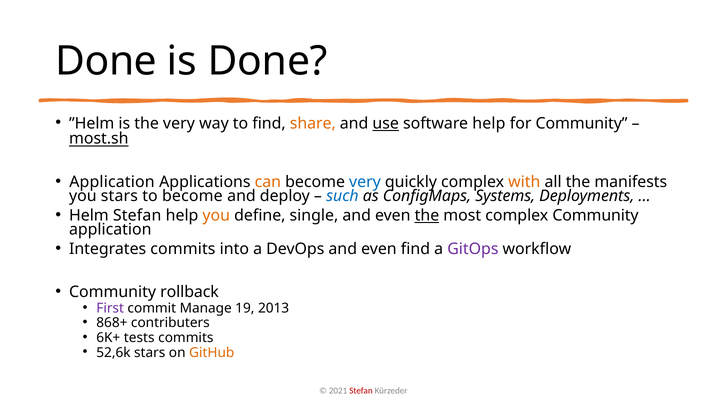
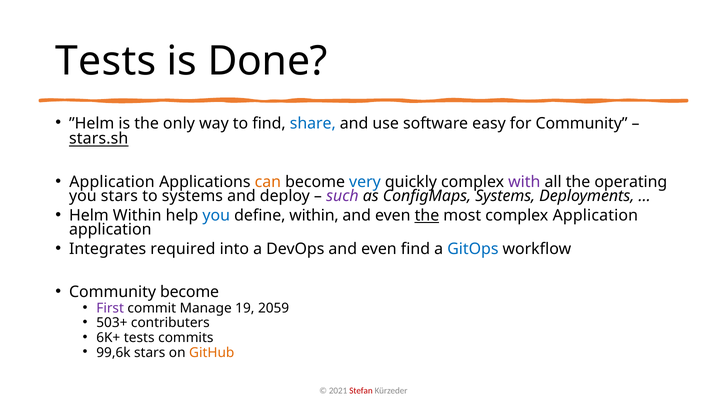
Done at (106, 61): Done -> Tests
the very: very -> only
share colour: orange -> blue
use underline: present -> none
software help: help -> easy
most.sh: most.sh -> stars.sh
with colour: orange -> purple
manifests: manifests -> operating
to become: become -> systems
such colour: blue -> purple
Helm Stefan: Stefan -> Within
you at (216, 216) colour: orange -> blue
define single: single -> within
complex Community: Community -> Application
Integrates commits: commits -> required
GitOps colour: purple -> blue
Community rollback: rollback -> become
2013: 2013 -> 2059
868+: 868+ -> 503+
52,6k: 52,6k -> 99,6k
